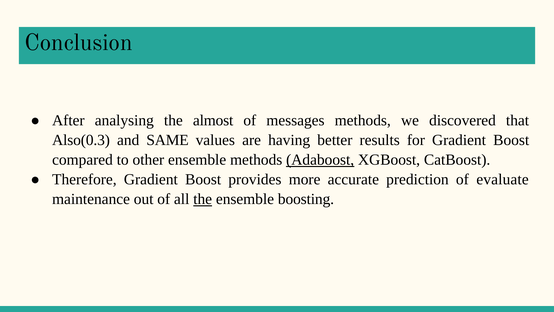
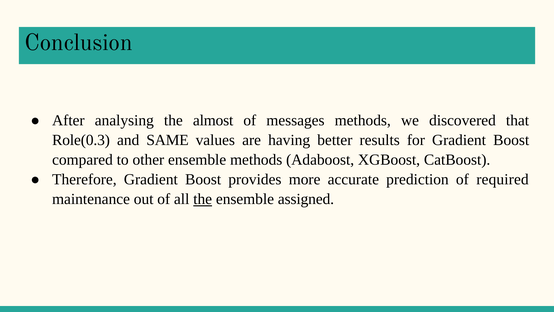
Also(0.3: Also(0.3 -> Role(0.3
Adaboost underline: present -> none
evaluate: evaluate -> required
boosting: boosting -> assigned
